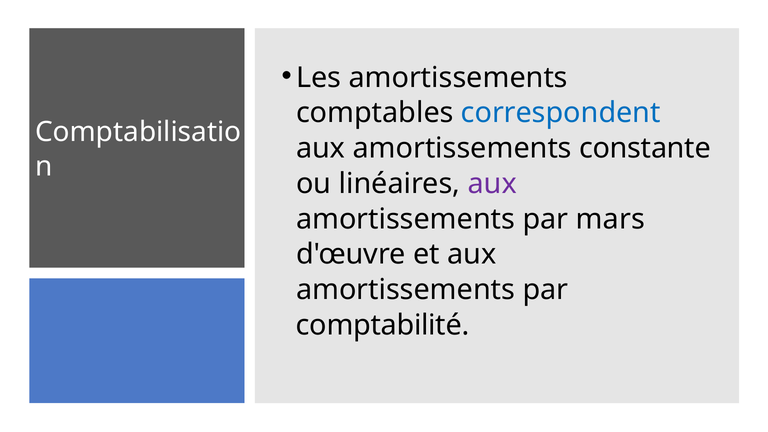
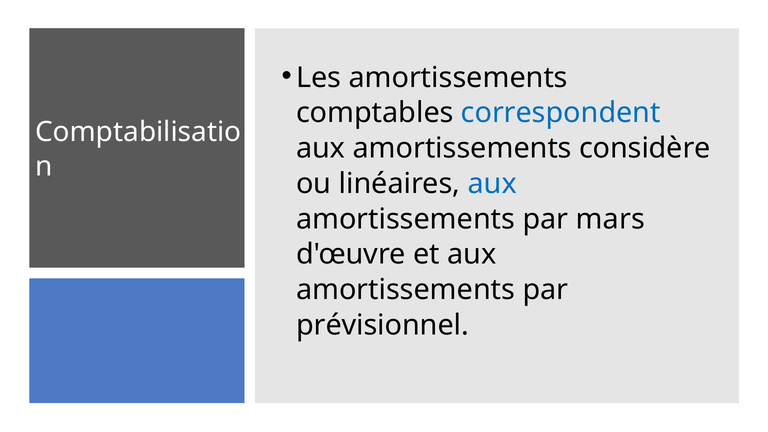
constante: constante -> considère
aux at (492, 184) colour: purple -> blue
comptabilité: comptabilité -> prévisionnel
